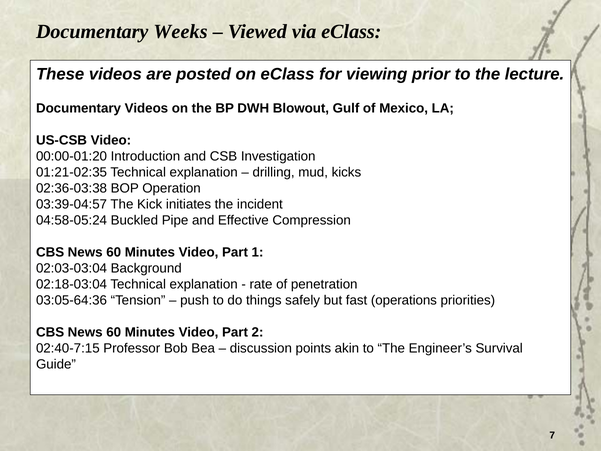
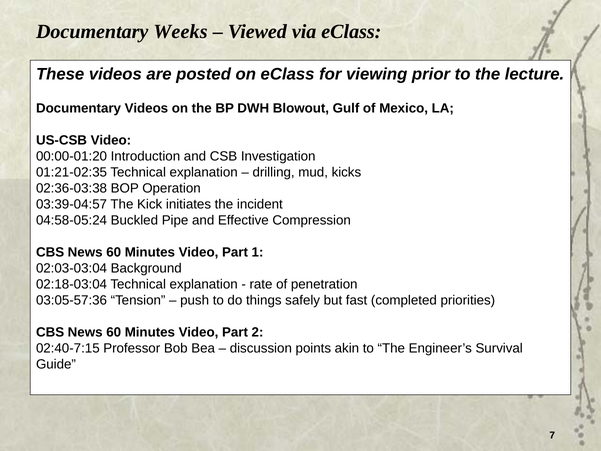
03:05-64:36: 03:05-64:36 -> 03:05-57:36
operations: operations -> completed
